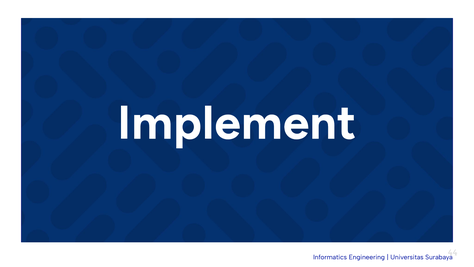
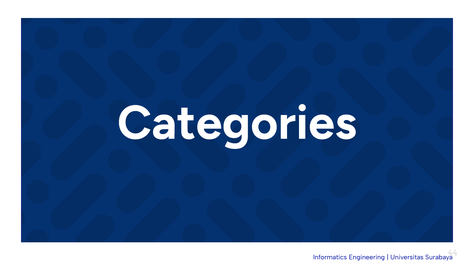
Implement: Implement -> Categories
